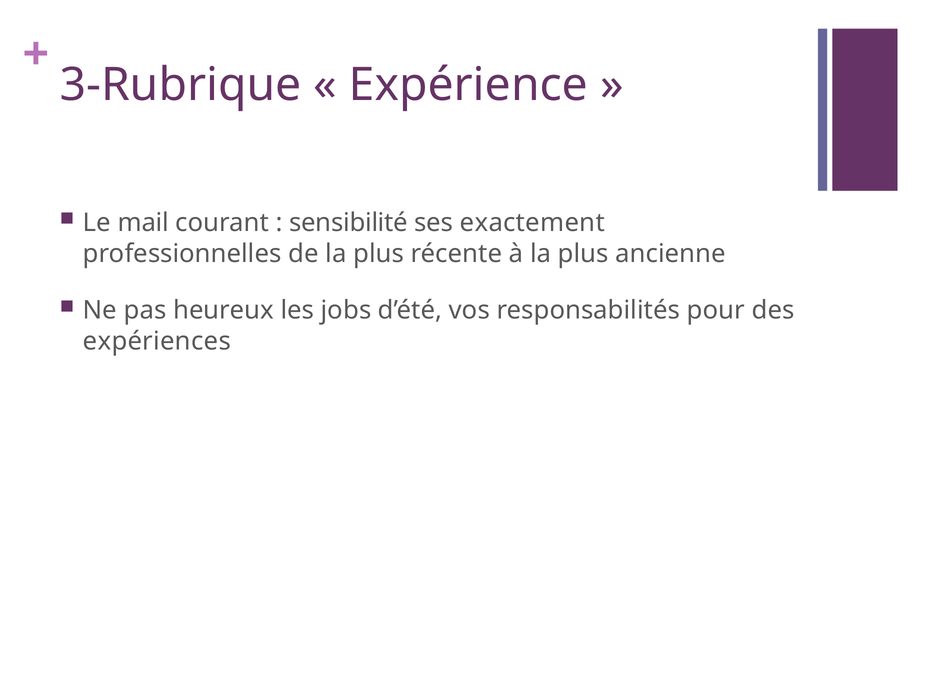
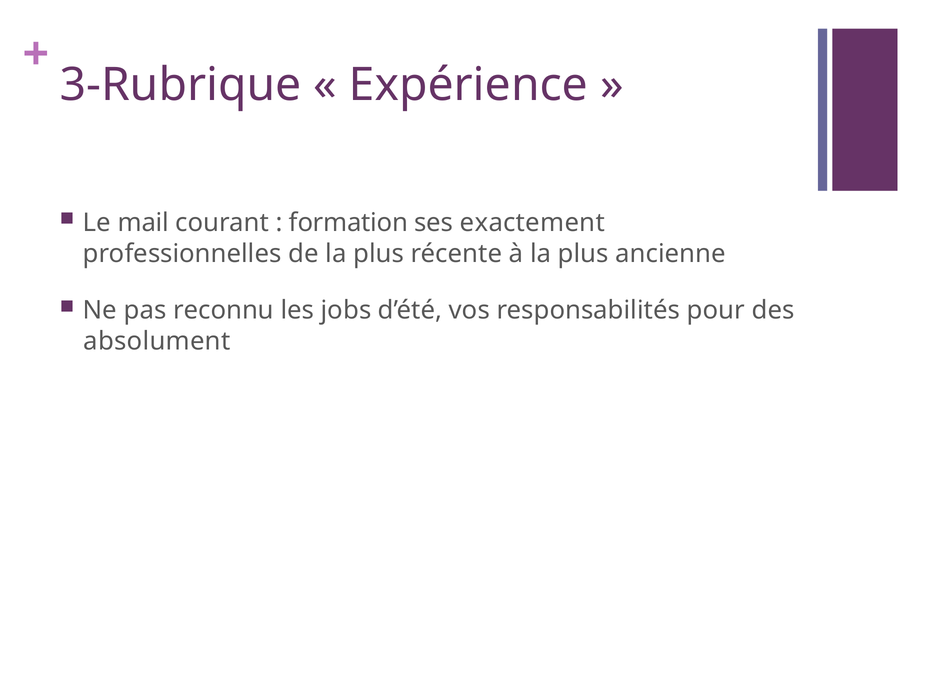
sensibilité: sensibilité -> formation
heureux: heureux -> reconnu
expériences: expériences -> absolument
